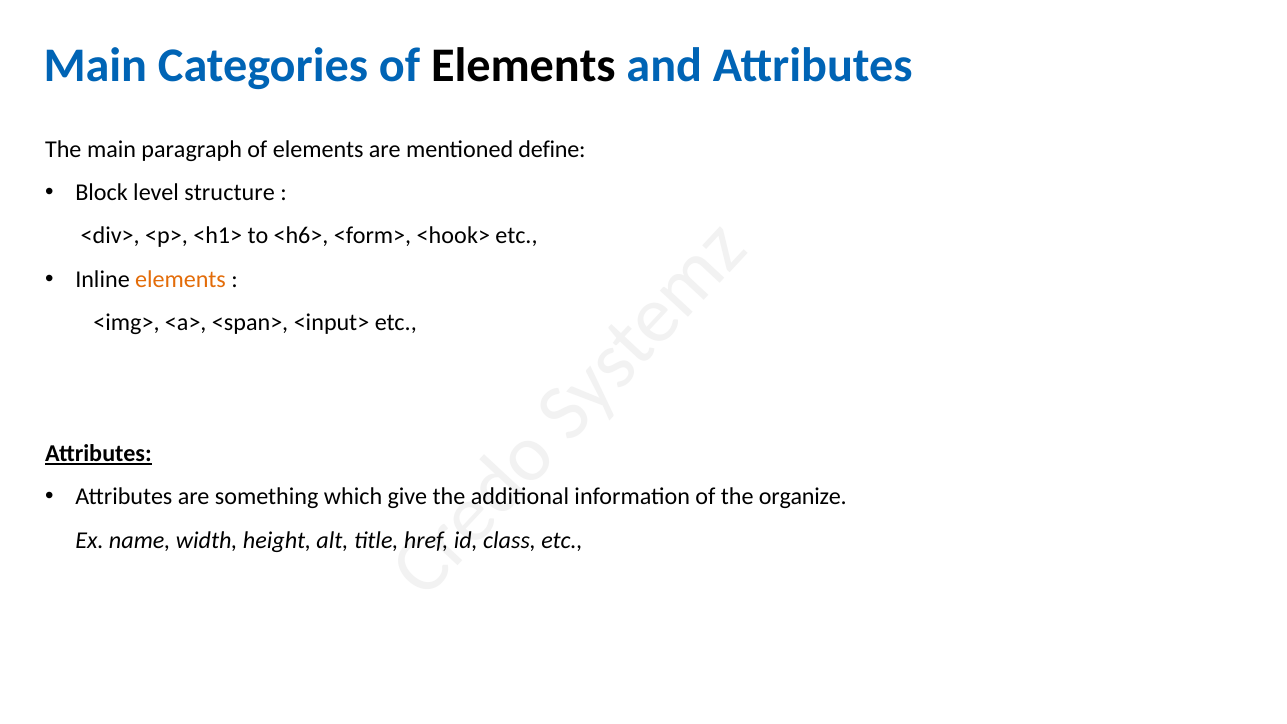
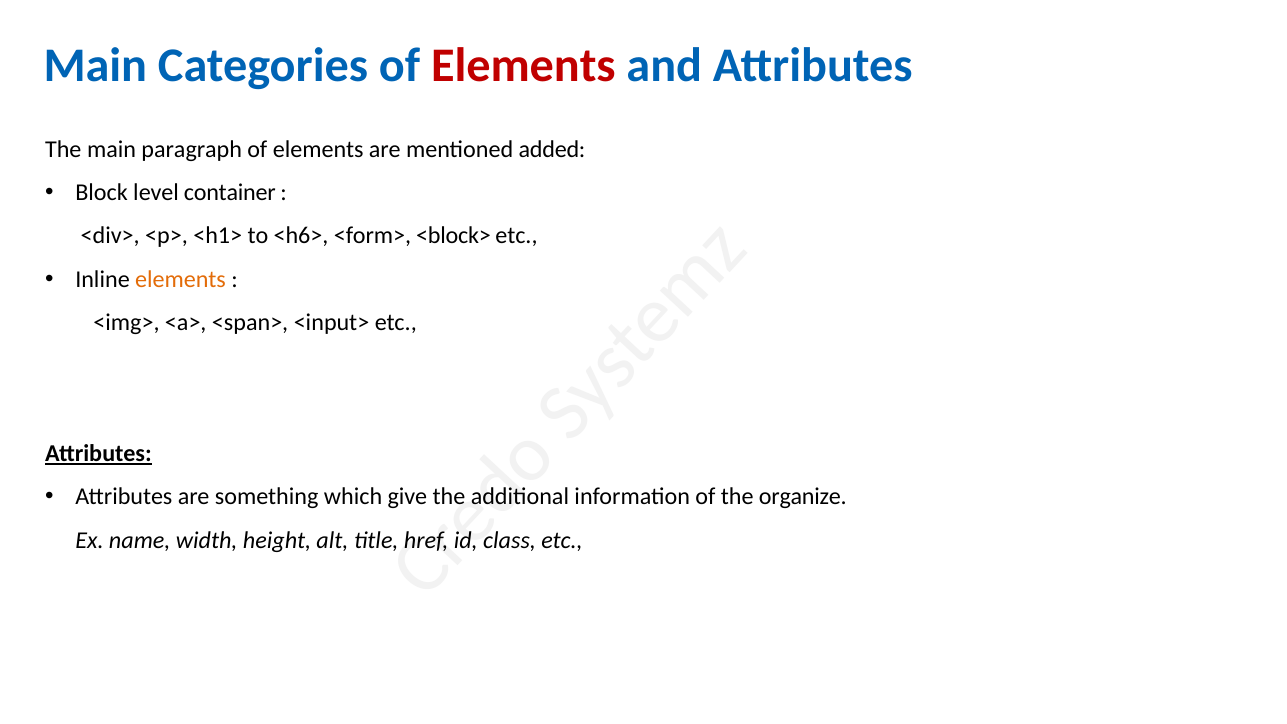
Elements at (523, 66) colour: black -> red
define: define -> added
structure: structure -> container
<hook>: <hook> -> <block>
